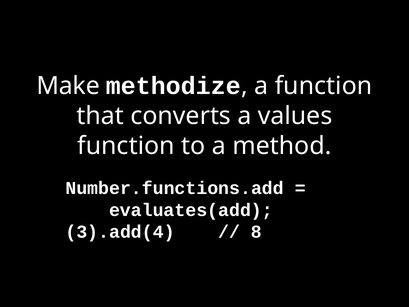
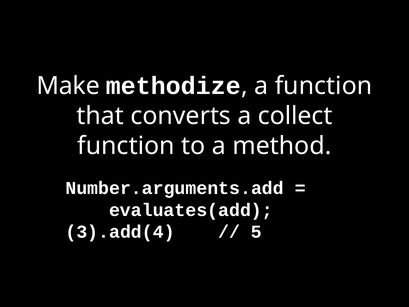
values: values -> collect
Number.functions.add: Number.functions.add -> Number.arguments.add
8: 8 -> 5
